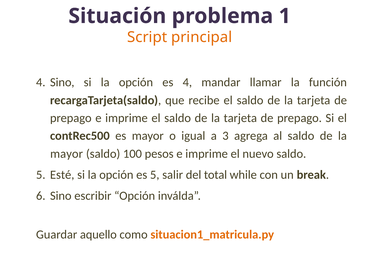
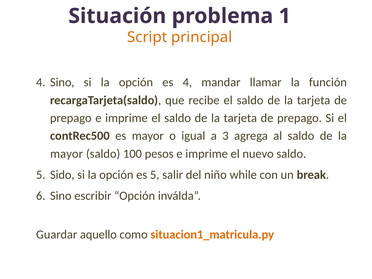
Esté: Esté -> Sido
total: total -> niño
